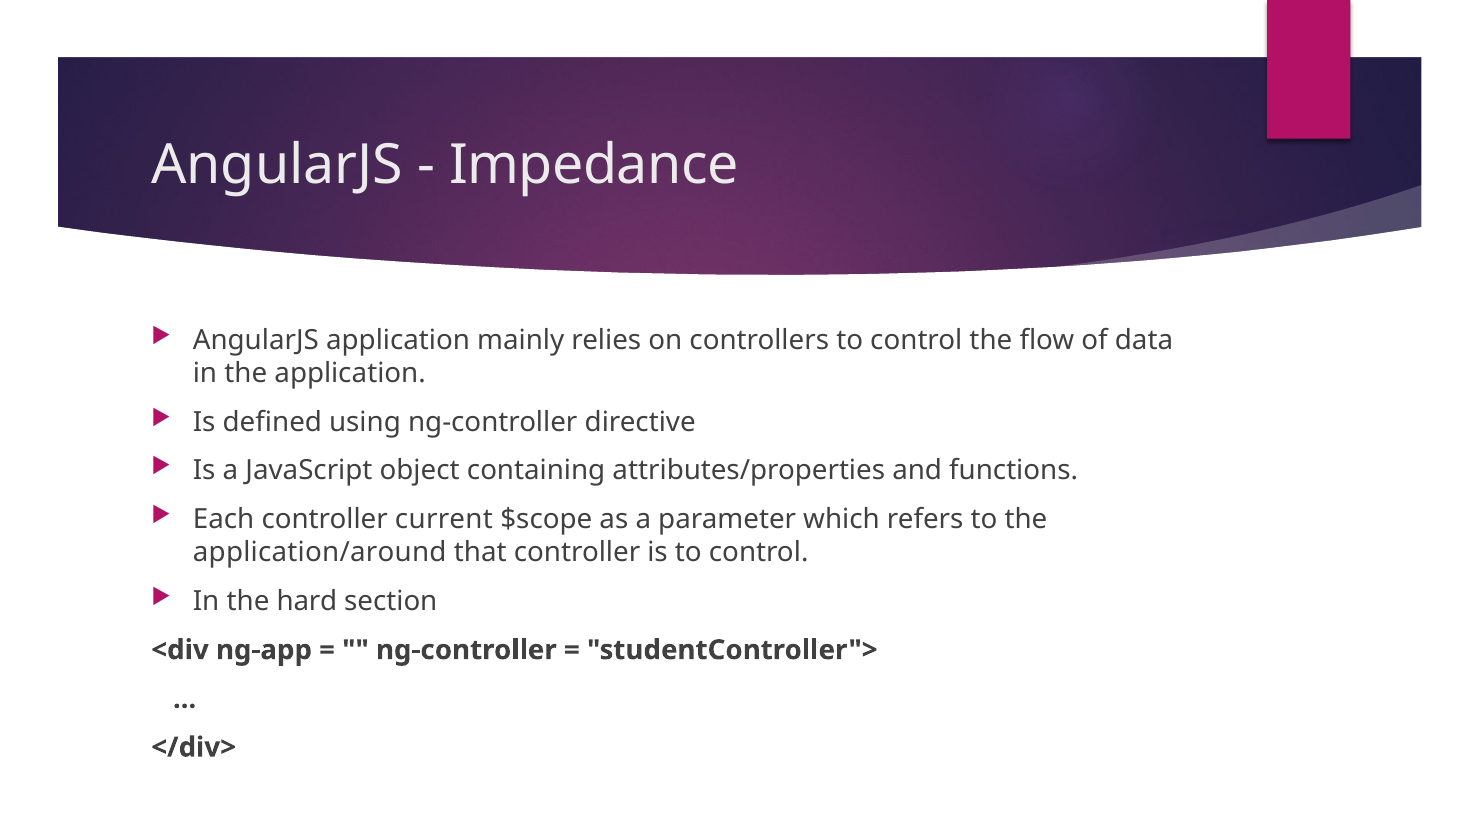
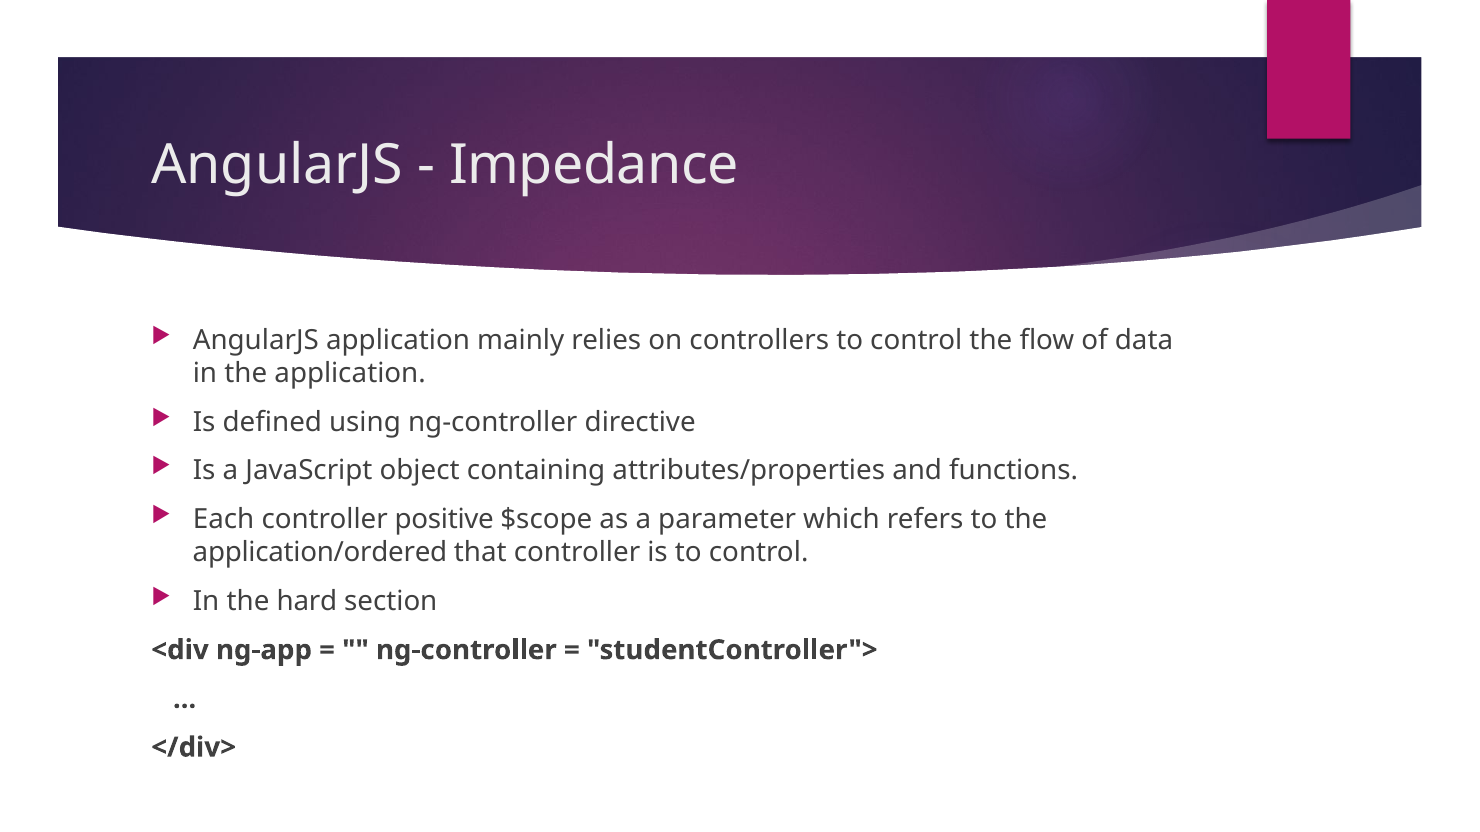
current: current -> positive
application/around: application/around -> application/ordered
